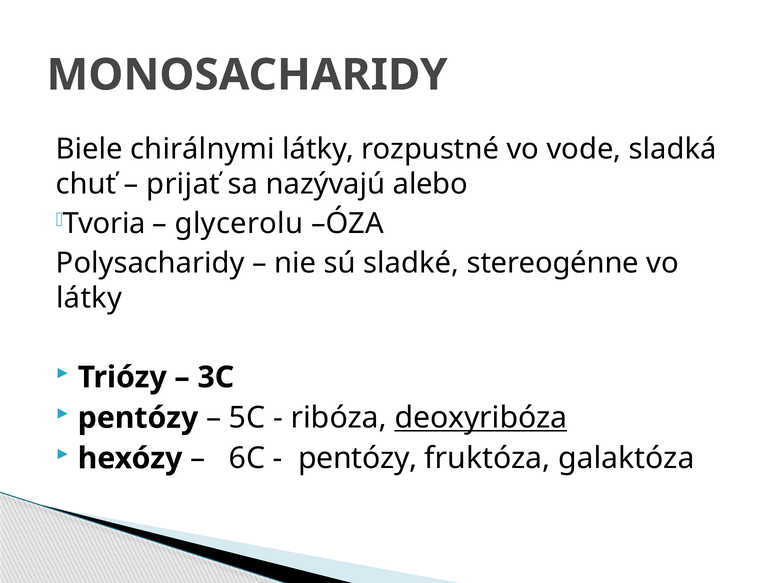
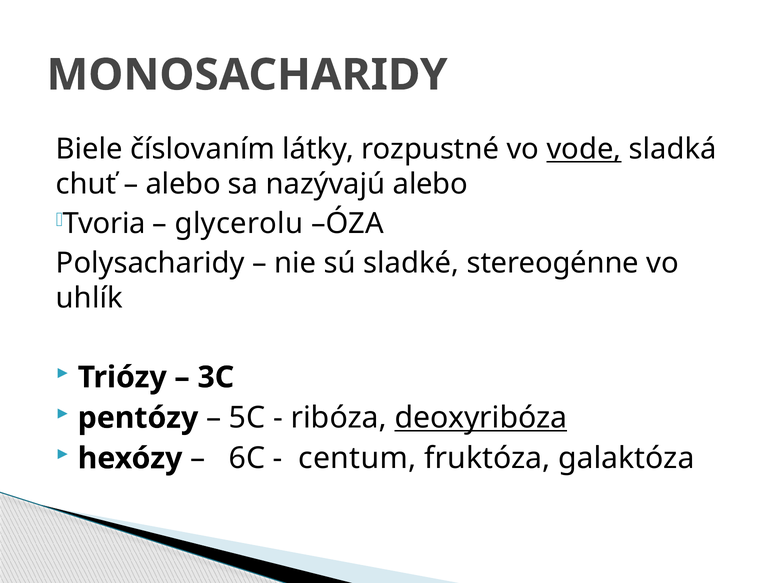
chirálnymi: chirálnymi -> číslovaním
vode underline: none -> present
prijať at (183, 184): prijať -> alebo
látky at (89, 298): látky -> uhlík
pentózy at (358, 459): pentózy -> centum
